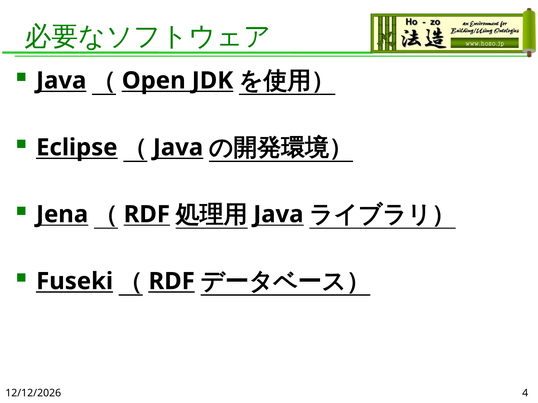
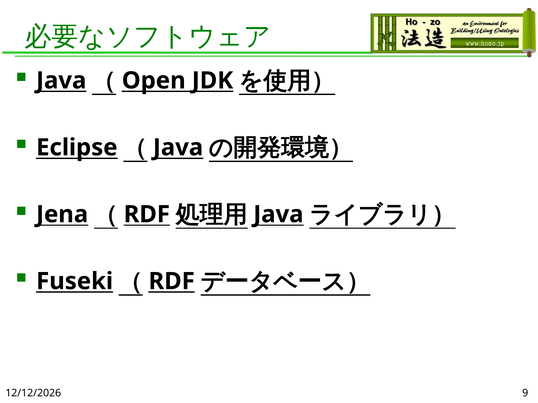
4: 4 -> 9
